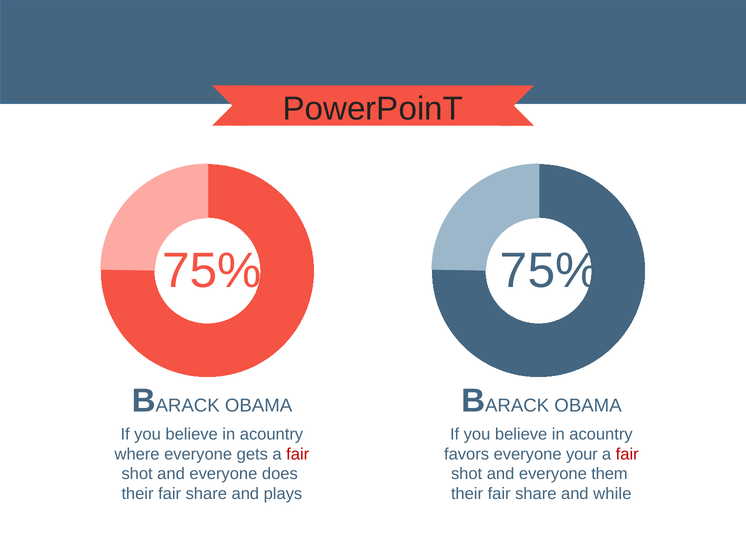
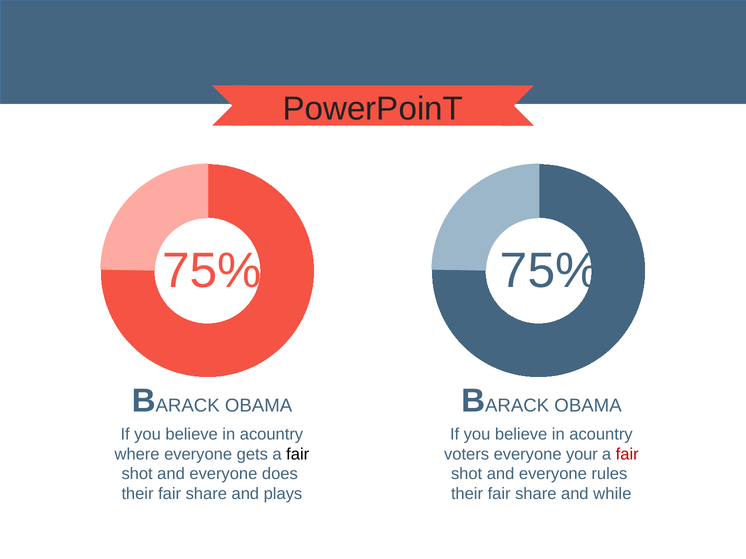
fair at (298, 454) colour: red -> black
favors: favors -> voters
them: them -> rules
